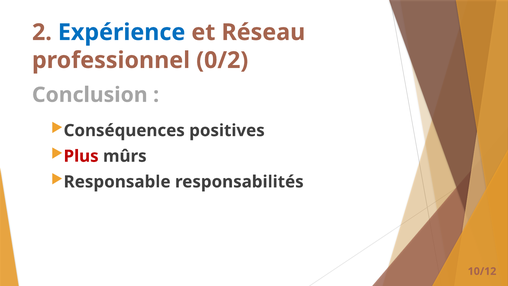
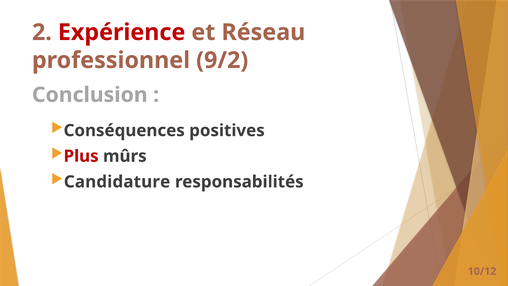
Expérience colour: blue -> red
0/2: 0/2 -> 9/2
Responsable: Responsable -> Candidature
